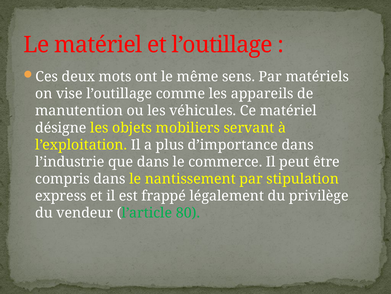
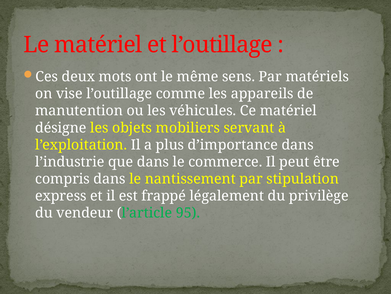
80: 80 -> 95
